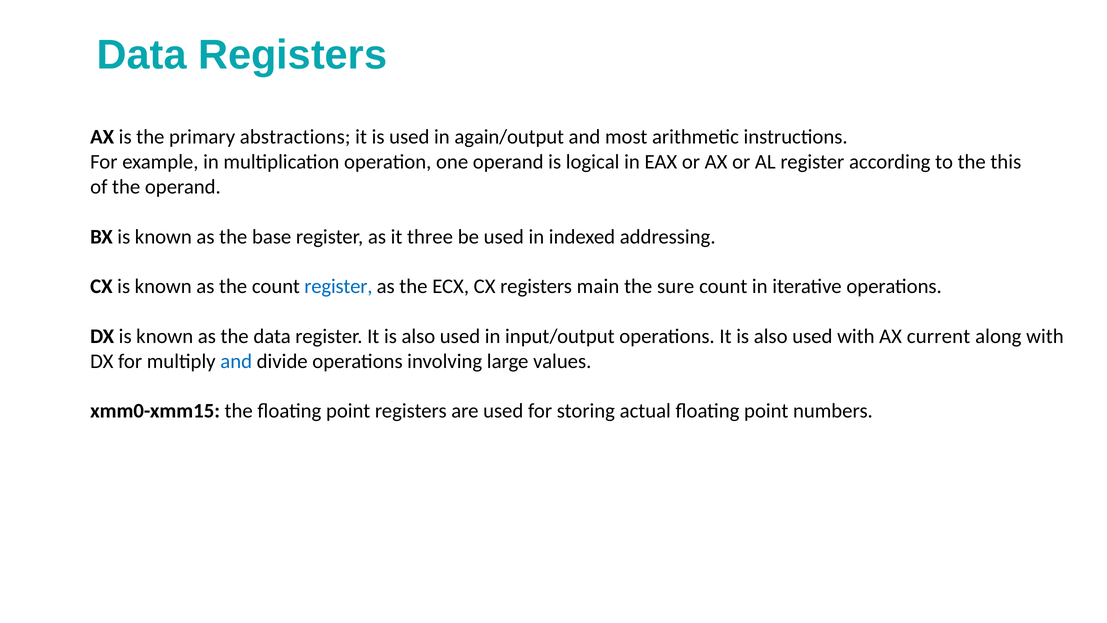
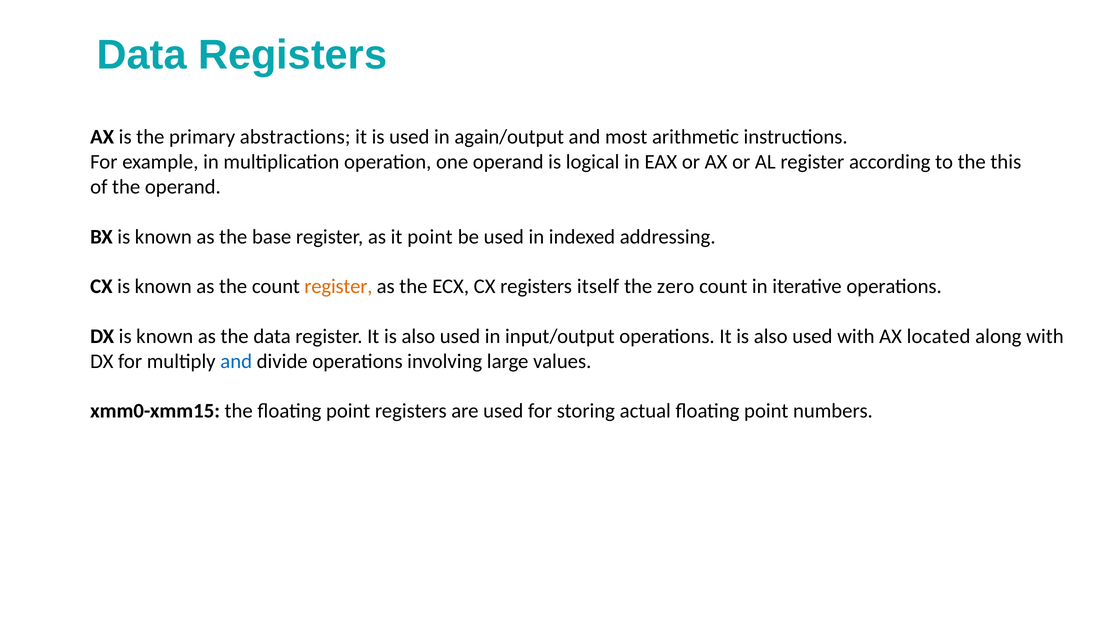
it three: three -> point
register at (338, 286) colour: blue -> orange
main: main -> itself
sure: sure -> zero
current: current -> located
